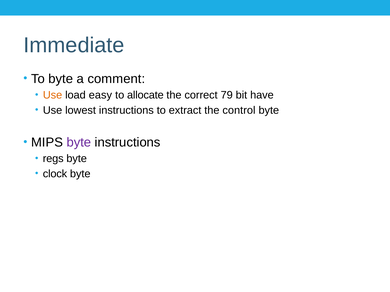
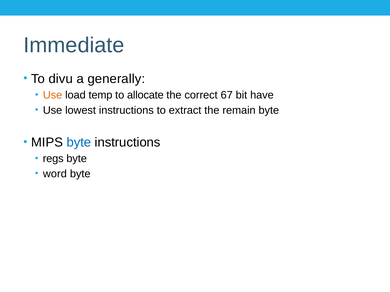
To byte: byte -> divu
comment: comment -> generally
easy: easy -> temp
79: 79 -> 67
control: control -> remain
byte at (79, 143) colour: purple -> blue
clock: clock -> word
